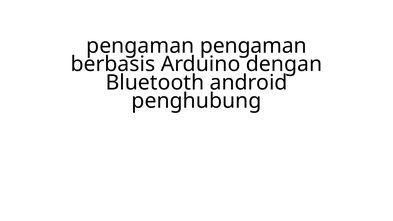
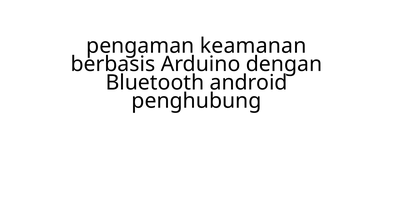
pengaman pengaman: pengaman -> keamanan
